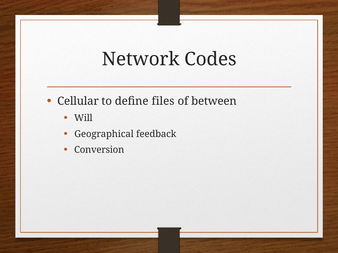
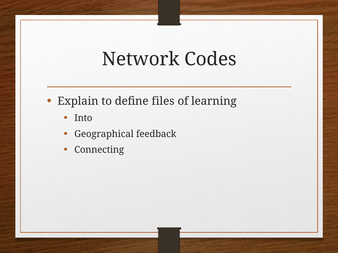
Cellular: Cellular -> Explain
between: between -> learning
Will: Will -> Into
Conversion: Conversion -> Connecting
